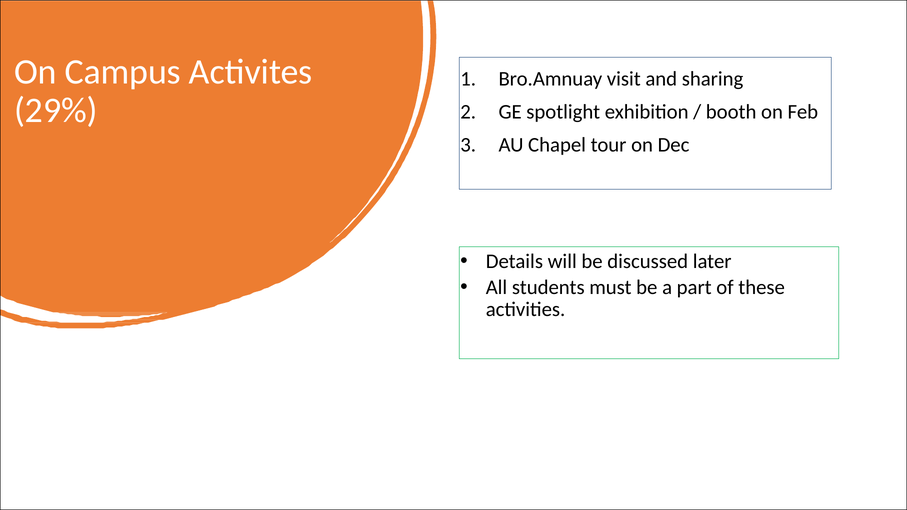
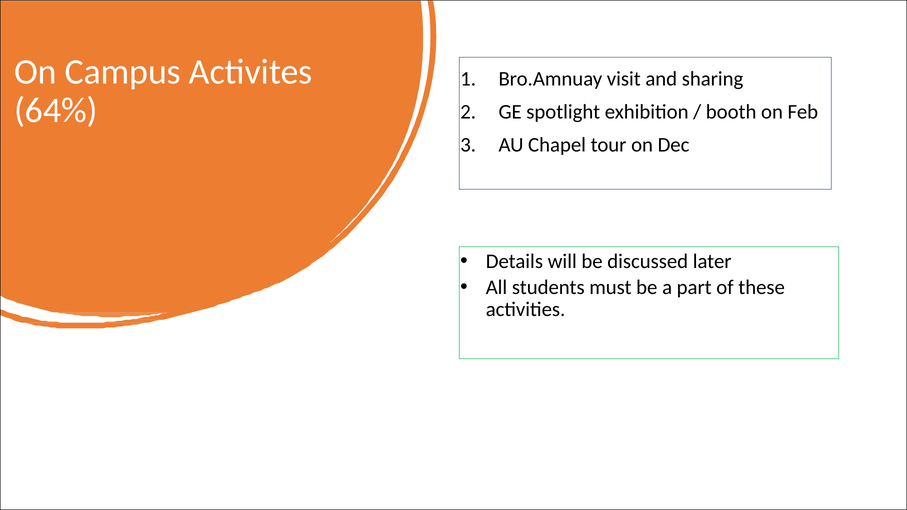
29%: 29% -> 64%
